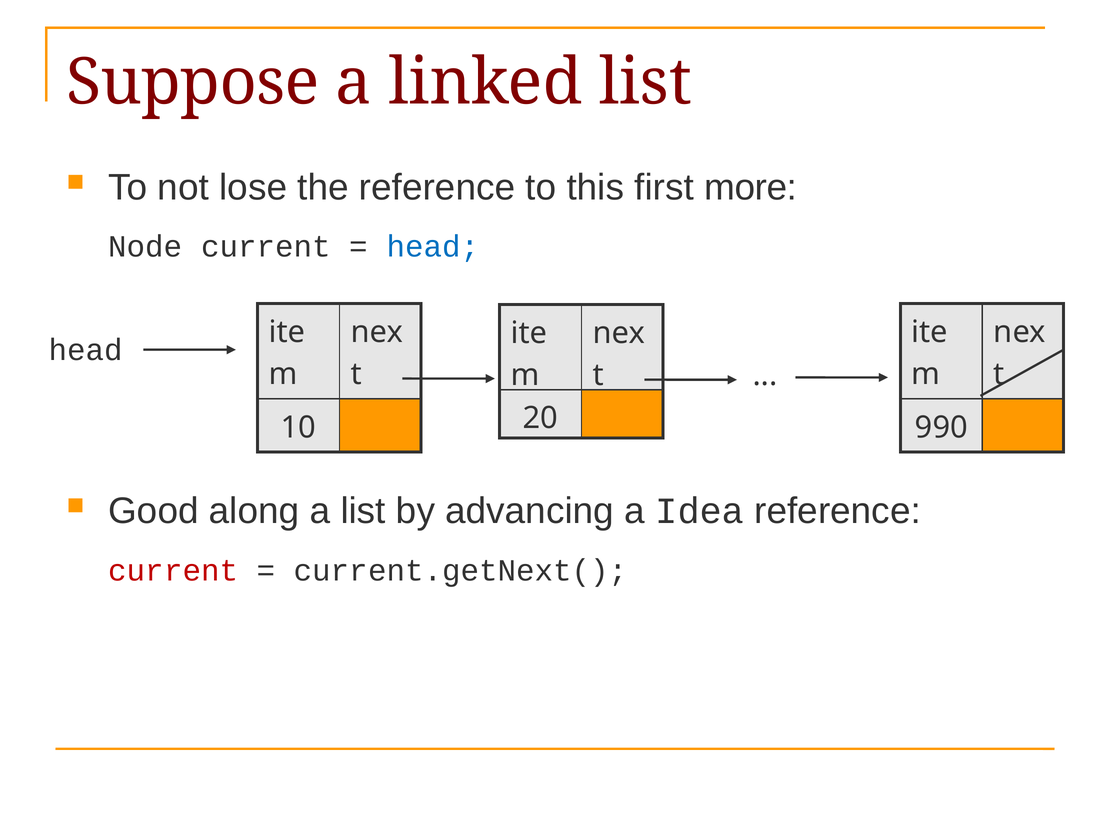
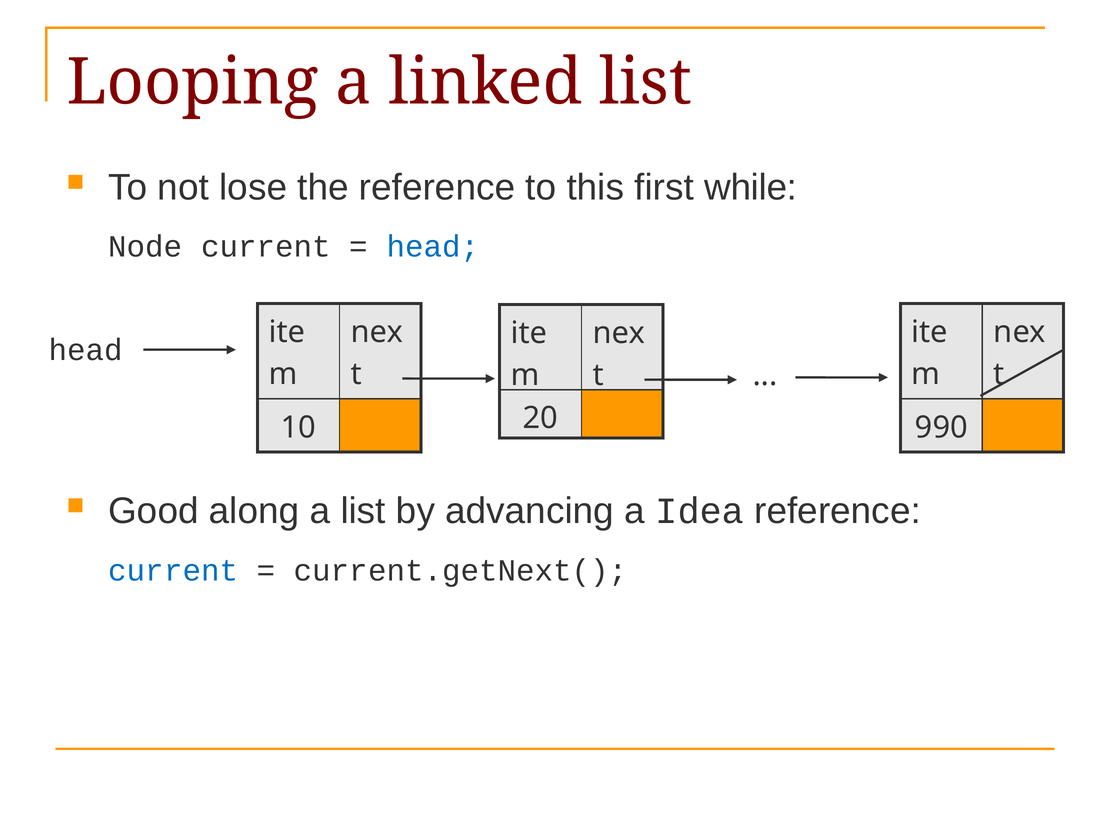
Suppose: Suppose -> Looping
more: more -> while
current at (173, 571) colour: red -> blue
